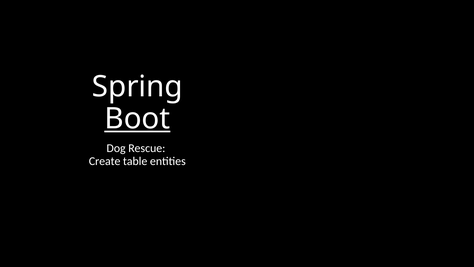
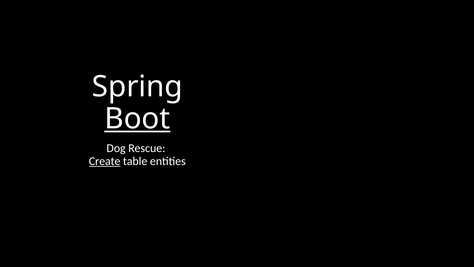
Create underline: none -> present
